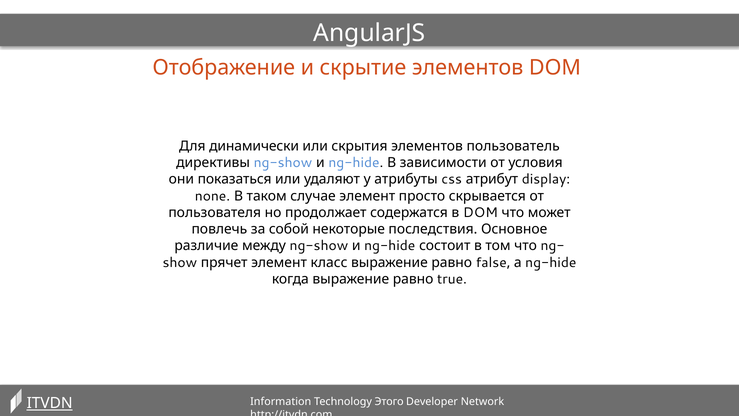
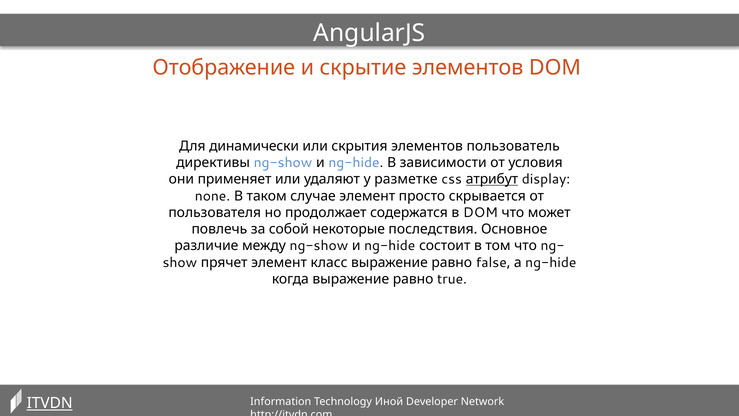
показаться: показаться -> применяет
атрибуты: атрибуты -> разметке
атрибут underline: none -> present
Этого: Этого -> Иной
